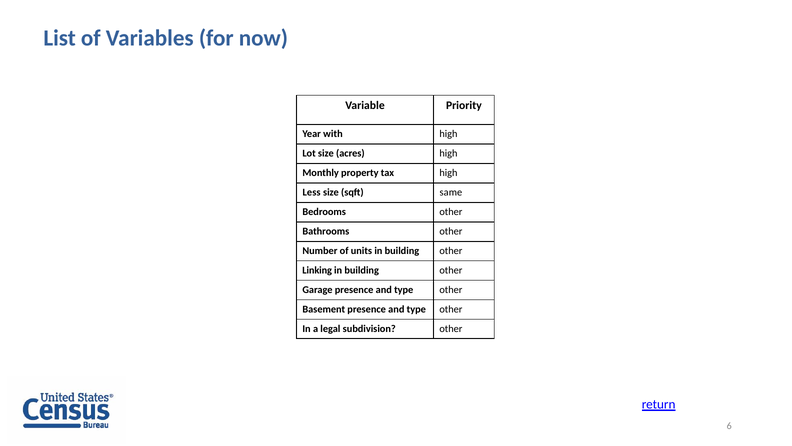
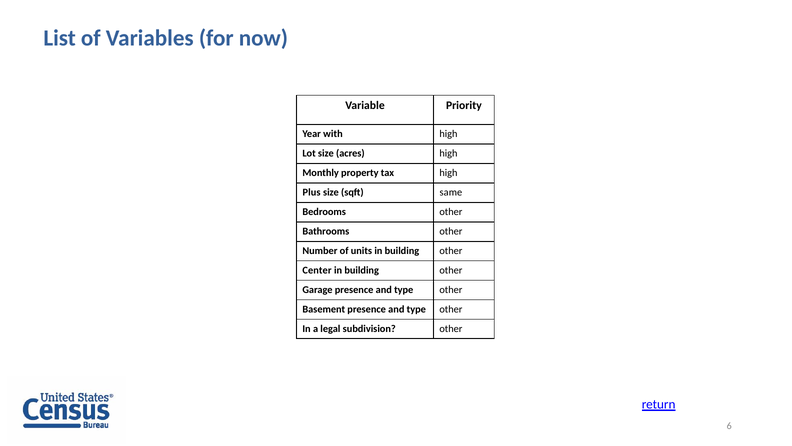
Less: Less -> Plus
Linking: Linking -> Center
